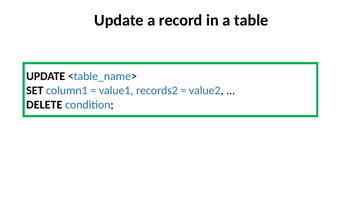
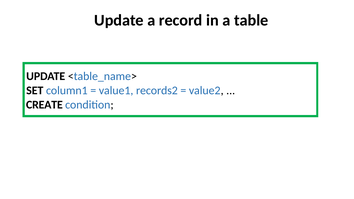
DELETE: DELETE -> CREATE
